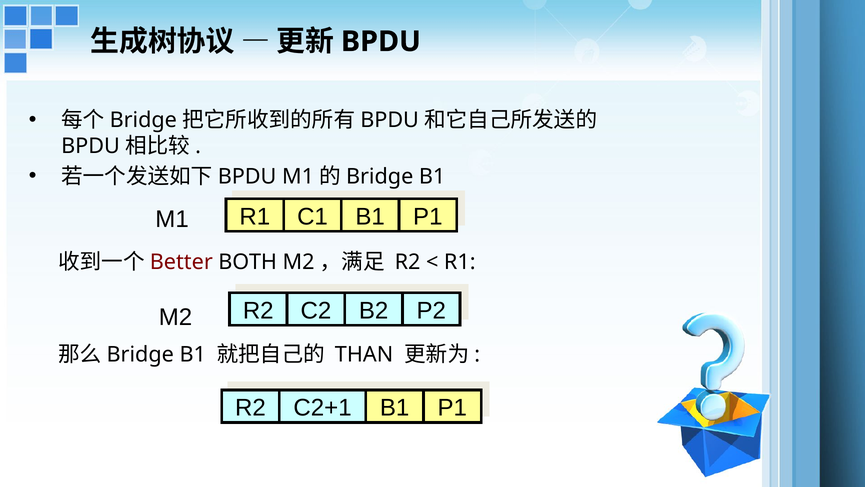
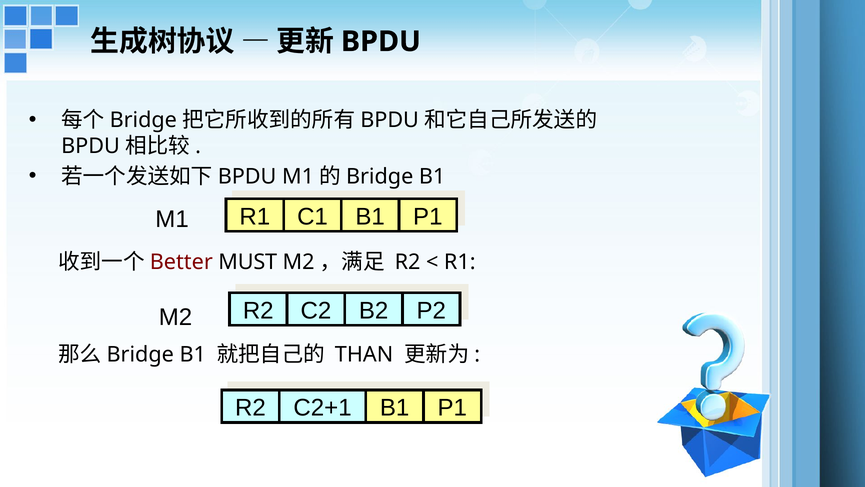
BOTH: BOTH -> MUST
